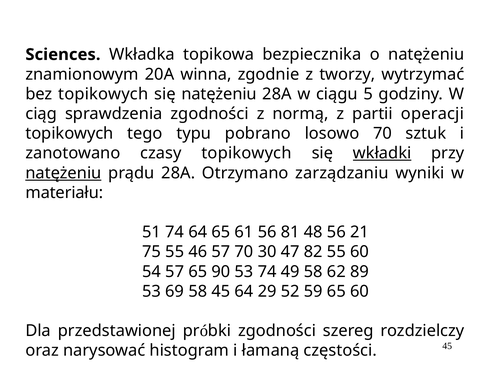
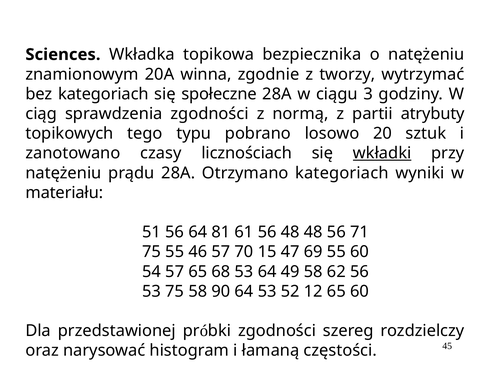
bez topikowych: topikowych -> kategoriach
się natężeniu: natężeniu -> społeczne
5: 5 -> 3
operacji: operacji -> atrybuty
losowo 70: 70 -> 20
czasy topikowych: topikowych -> licznościach
natężeniu at (63, 173) underline: present -> none
Otrzymano zarządzaniu: zarządzaniu -> kategoriach
51 74: 74 -> 56
64 65: 65 -> 81
56 81: 81 -> 48
21: 21 -> 71
30: 30 -> 15
82: 82 -> 69
90: 90 -> 68
53 74: 74 -> 64
62 89: 89 -> 56
53 69: 69 -> 75
58 45: 45 -> 90
64 29: 29 -> 53
59: 59 -> 12
